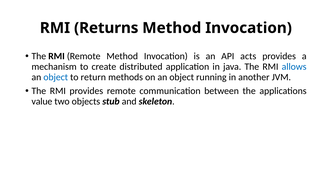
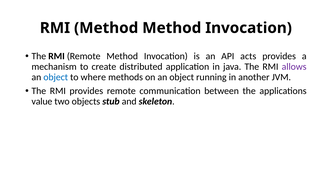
RMI Returns: Returns -> Method
allows colour: blue -> purple
return: return -> where
